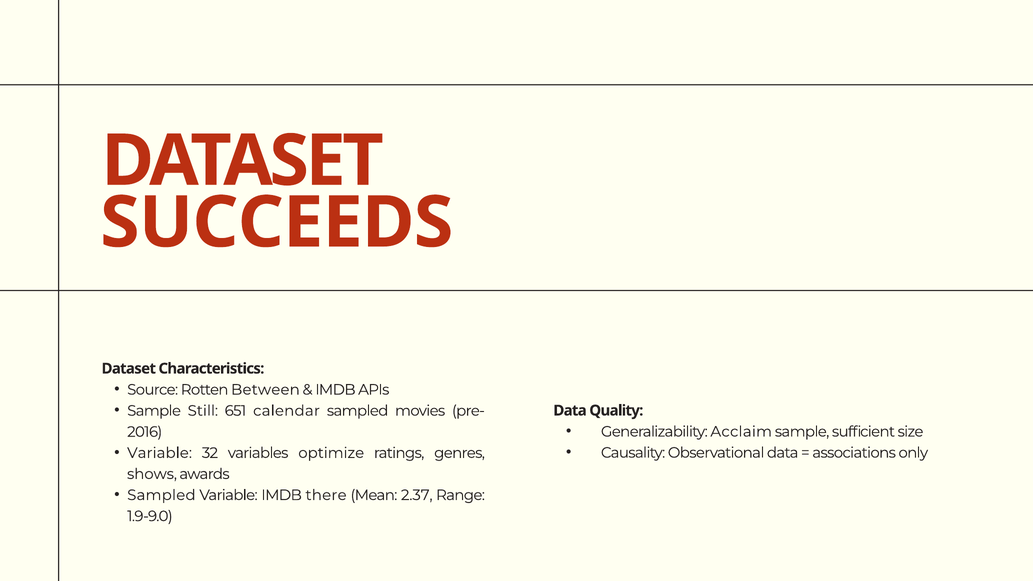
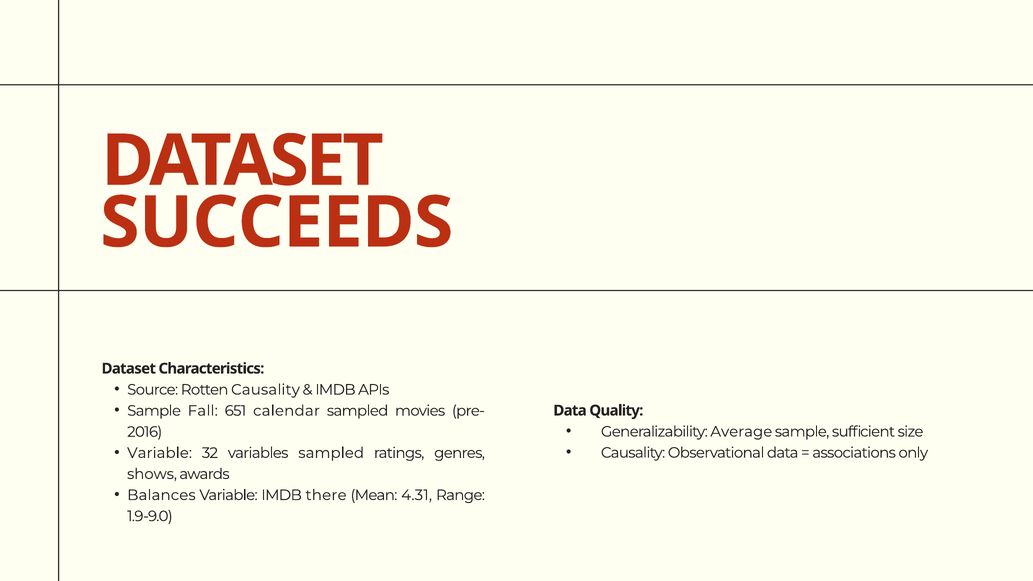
Rotten Between: Between -> Causality
Still: Still -> Fall
Acclaim: Acclaim -> Average
variables optimize: optimize -> sampled
Sampled at (161, 495): Sampled -> Balances
2.37: 2.37 -> 4.31
